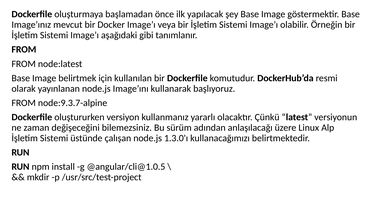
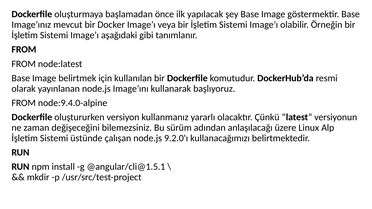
node:9.3.7-alpine: node:9.3.7-alpine -> node:9.4.0-alpine
1.3.0'ı: 1.3.0'ı -> 9.2.0'ı
@angular/cli@1.0.5: @angular/cli@1.0.5 -> @angular/cli@1.5.1
